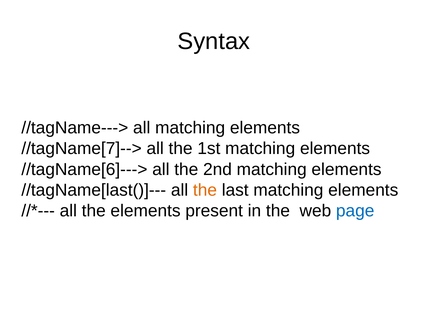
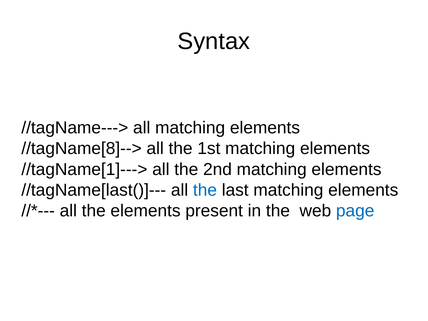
//tagName[7]-->: //tagName[7]--> -> //tagName[8]-->
//tagName[6]--->: //tagName[6]---> -> //tagName[1]--->
the at (205, 190) colour: orange -> blue
